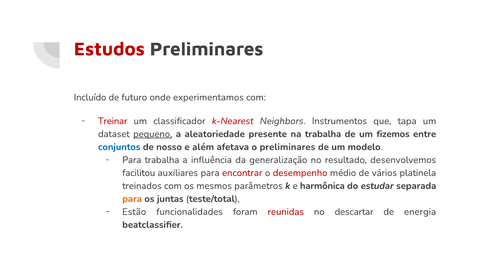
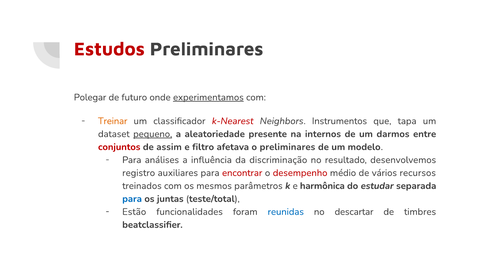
Incluído: Incluído -> Polegar
experimentamos underline: none -> present
Treinar colour: red -> orange
na trabalha: trabalha -> internos
fizemos: fizemos -> darmos
conjuntos colour: blue -> red
nosso: nosso -> assim
além: além -> filtro
Para trabalha: trabalha -> análises
generalização: generalização -> discriminação
facilitou: facilitou -> registro
platinela: platinela -> recursos
para at (132, 199) colour: orange -> blue
reunidas colour: red -> blue
energia: energia -> timbres
